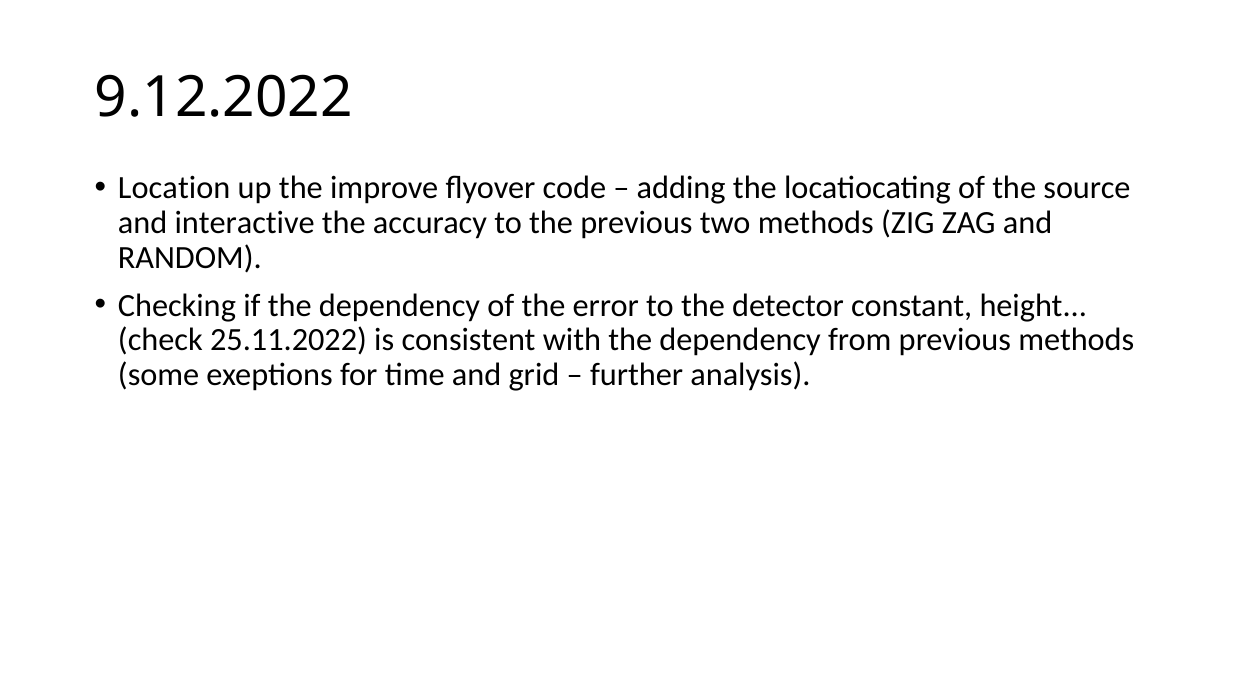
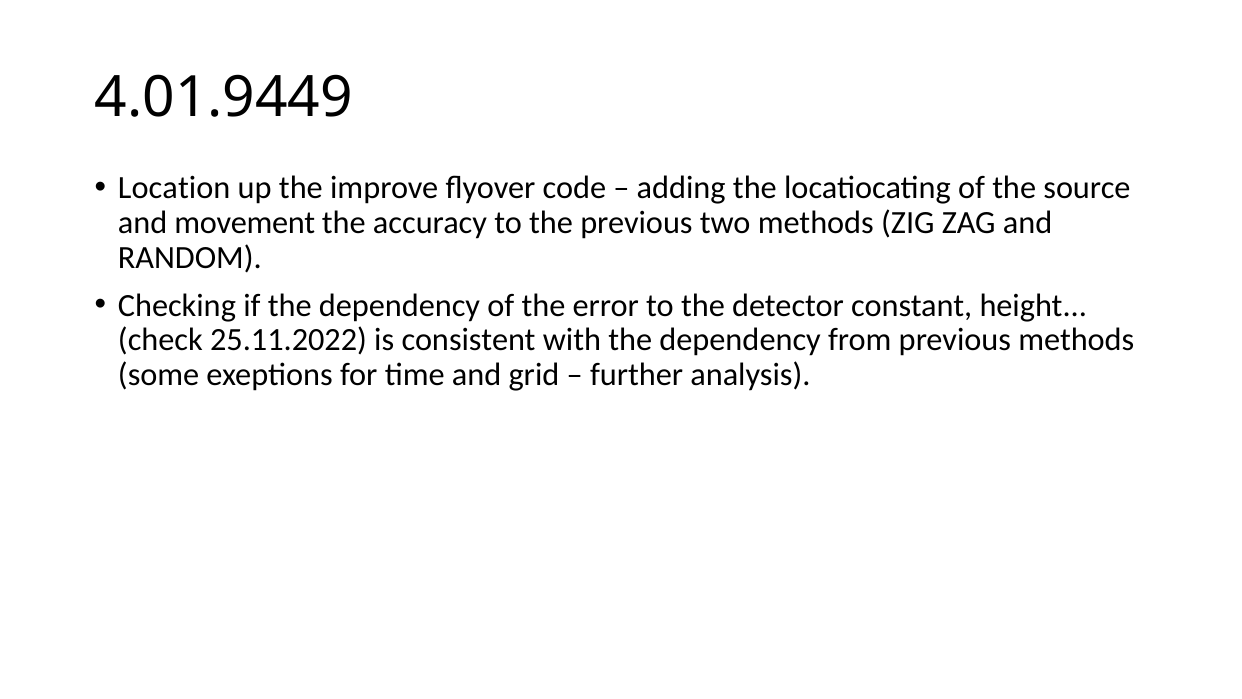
9.12.2022: 9.12.2022 -> 4.01.9449
interactive: interactive -> movement
